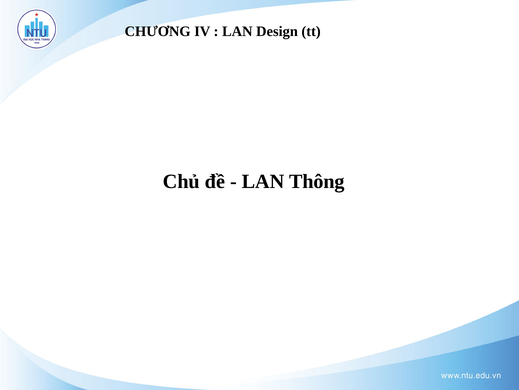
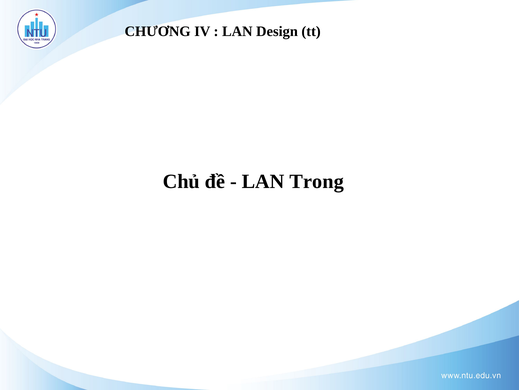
Thông: Thông -> Trong
